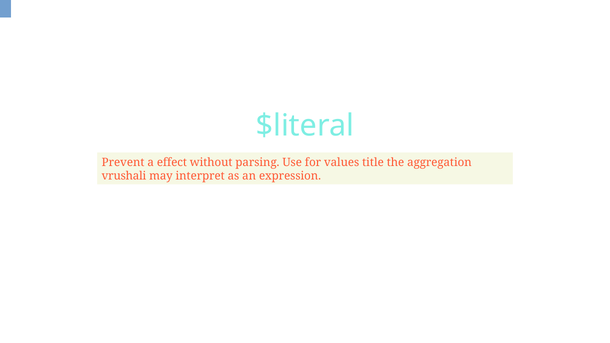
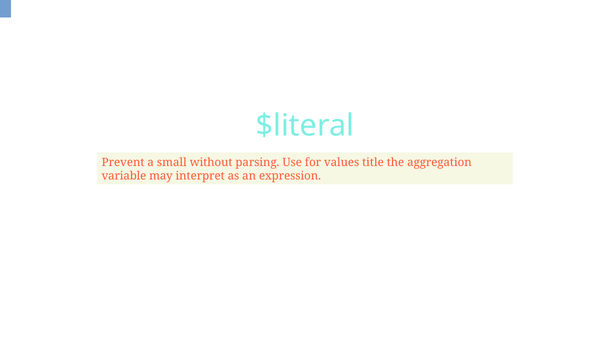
effect: effect -> small
vrushali: vrushali -> variable
